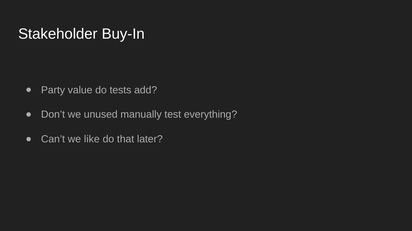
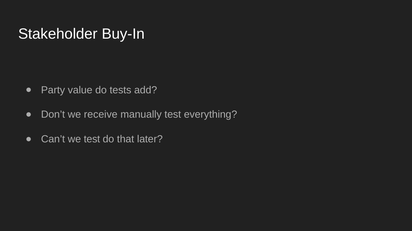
unused: unused -> receive
we like: like -> test
